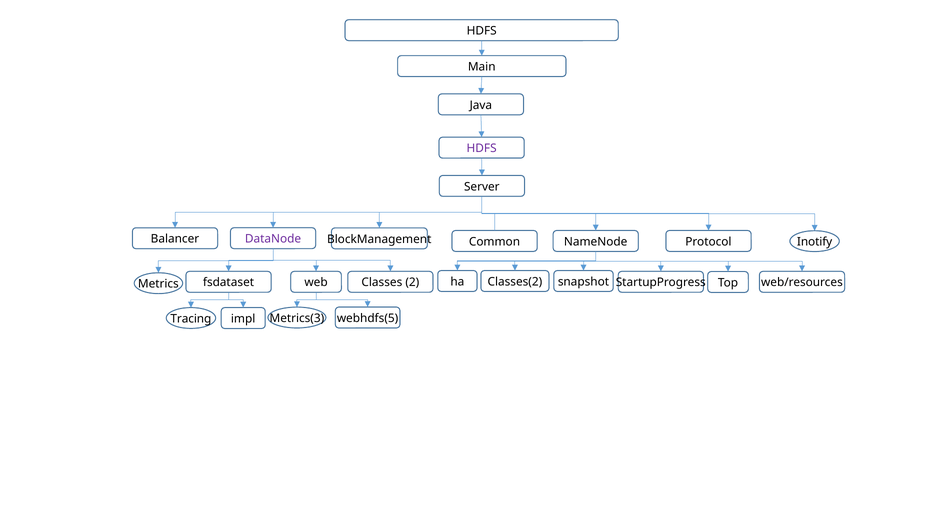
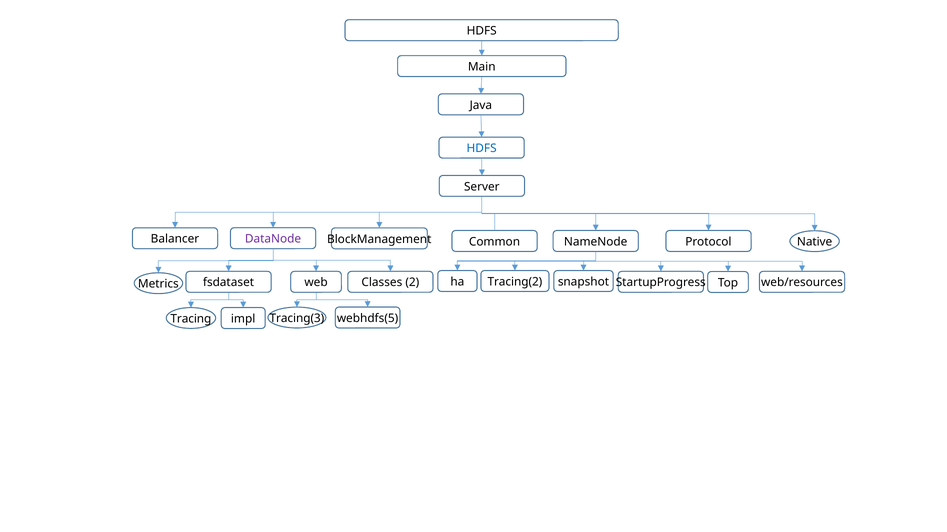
HDFS at (482, 149) colour: purple -> blue
Inotify: Inotify -> Native
Classes(2: Classes(2 -> Tracing(2
Metrics(3: Metrics(3 -> Tracing(3
